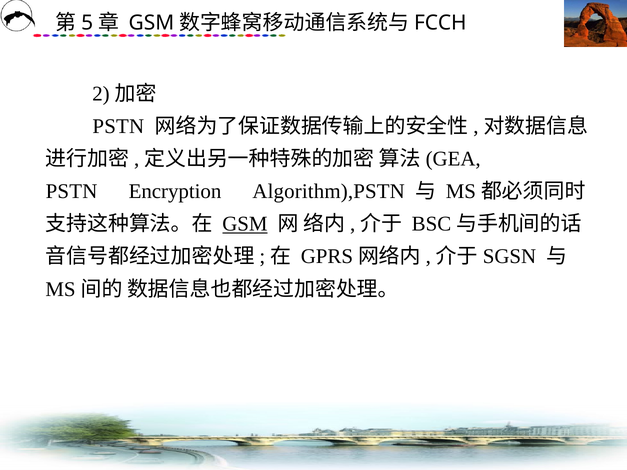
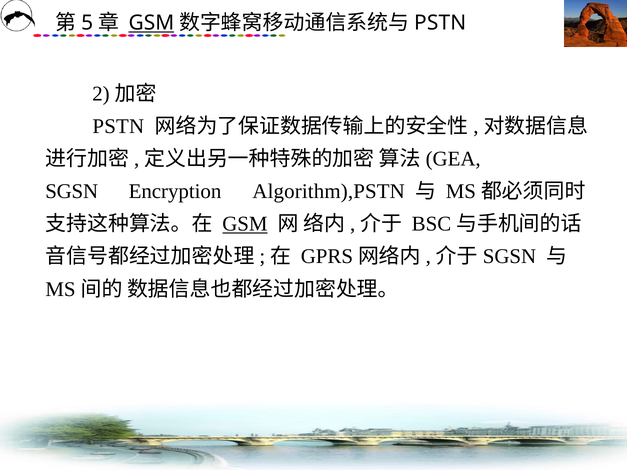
GSM at (151, 23) underline: none -> present
FCCH at (440, 23): FCCH -> PSTN
PSTN at (71, 192): PSTN -> SGSN
